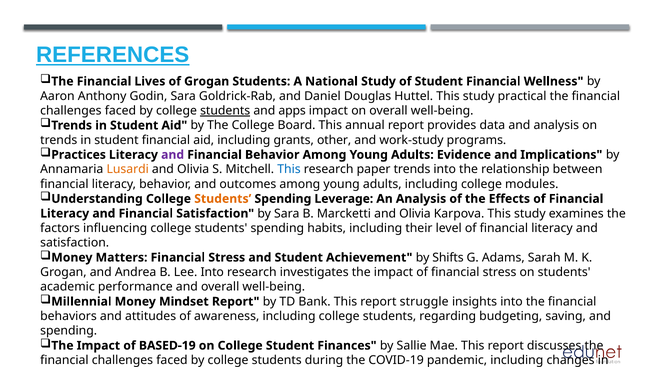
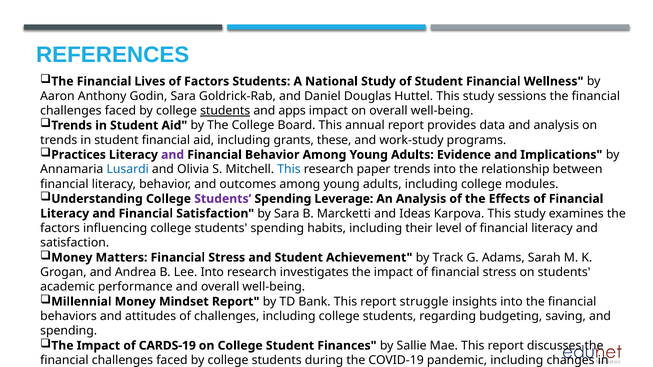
REFERENCES underline: present -> none
of Grogan: Grogan -> Factors
practical: practical -> sessions
other: other -> these
Lusardi colour: orange -> blue
Students at (223, 199) colour: orange -> purple
Marcketti and Olivia: Olivia -> Ideas
Shifts: Shifts -> Track
of awareness: awareness -> challenges
BASED-19: BASED-19 -> CARDS-19
